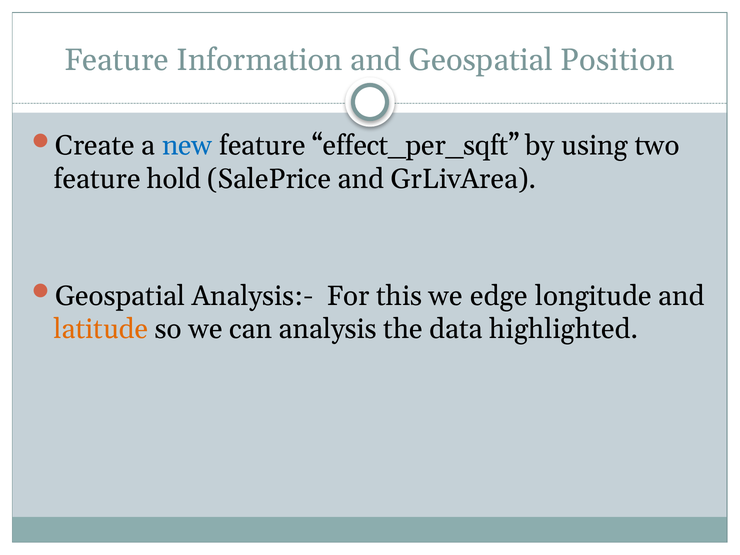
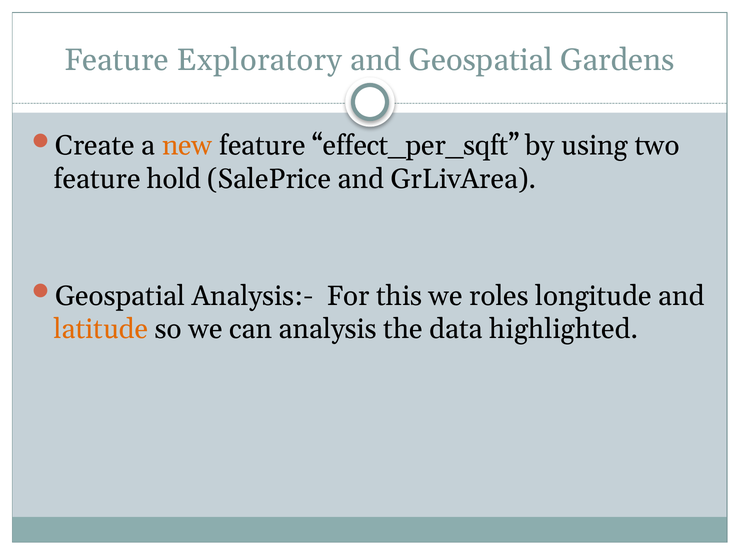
Information: Information -> Exploratory
Position: Position -> Gardens
new colour: blue -> orange
edge: edge -> roles
